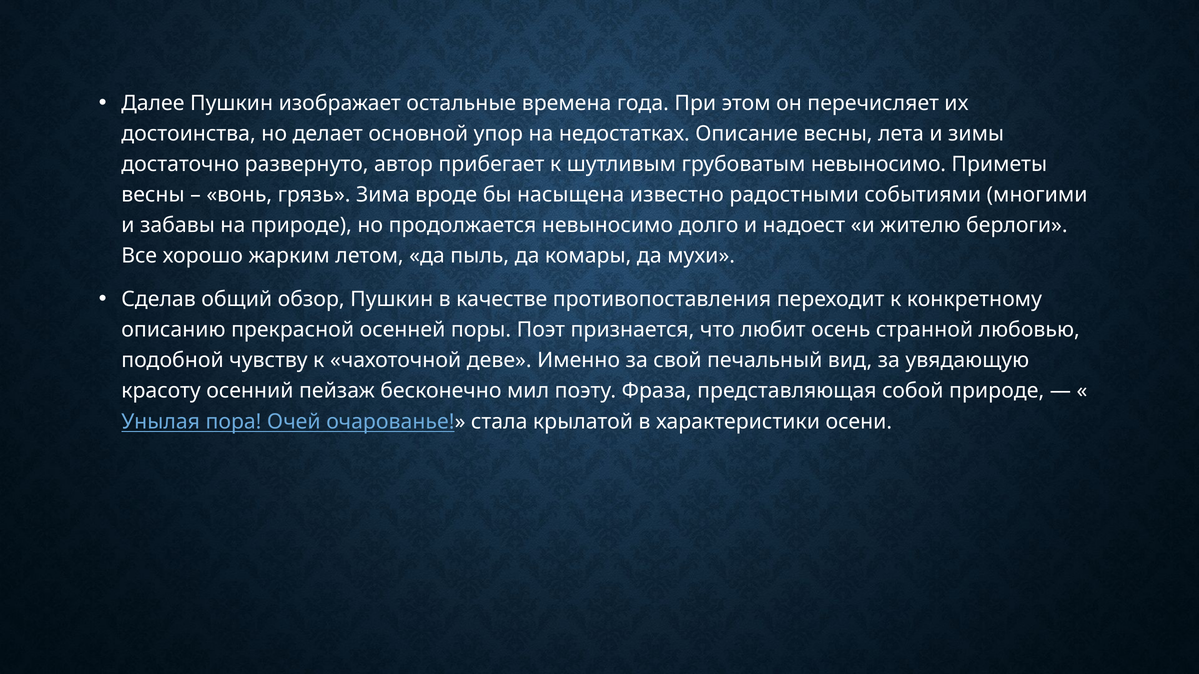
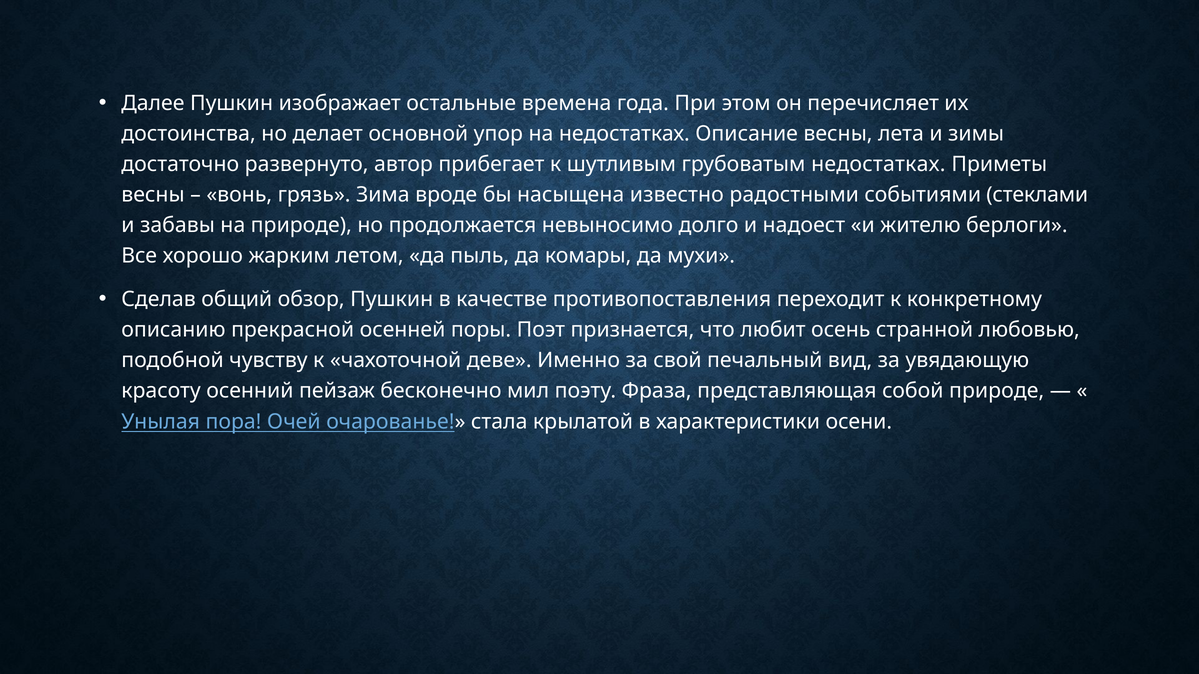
грубоватым невыносимо: невыносимо -> недостатках
многими: многими -> стеклами
